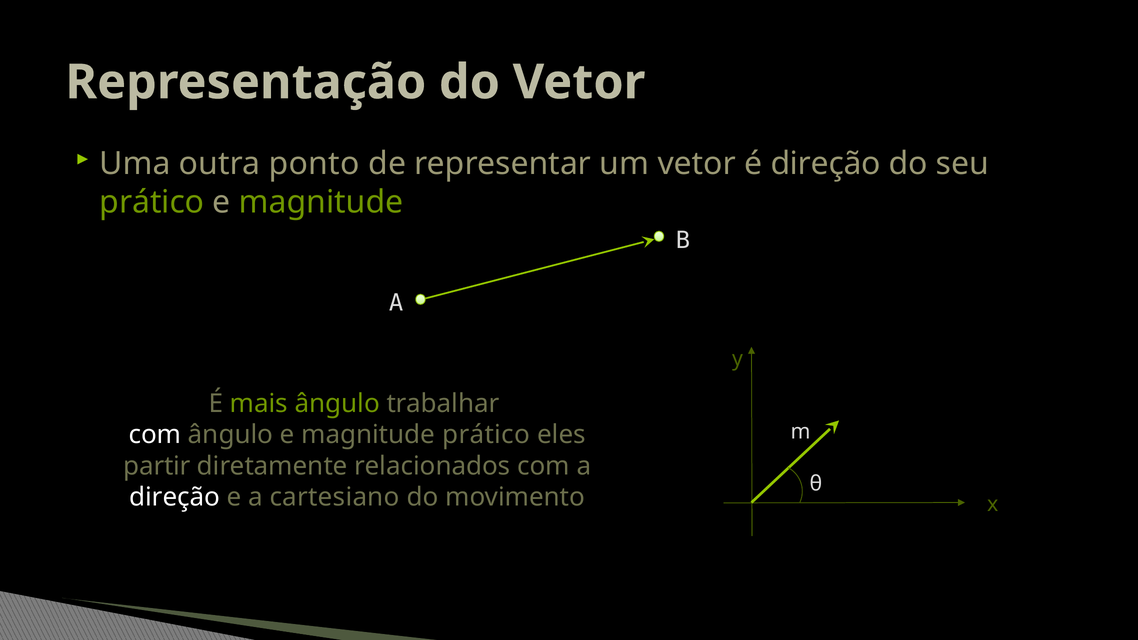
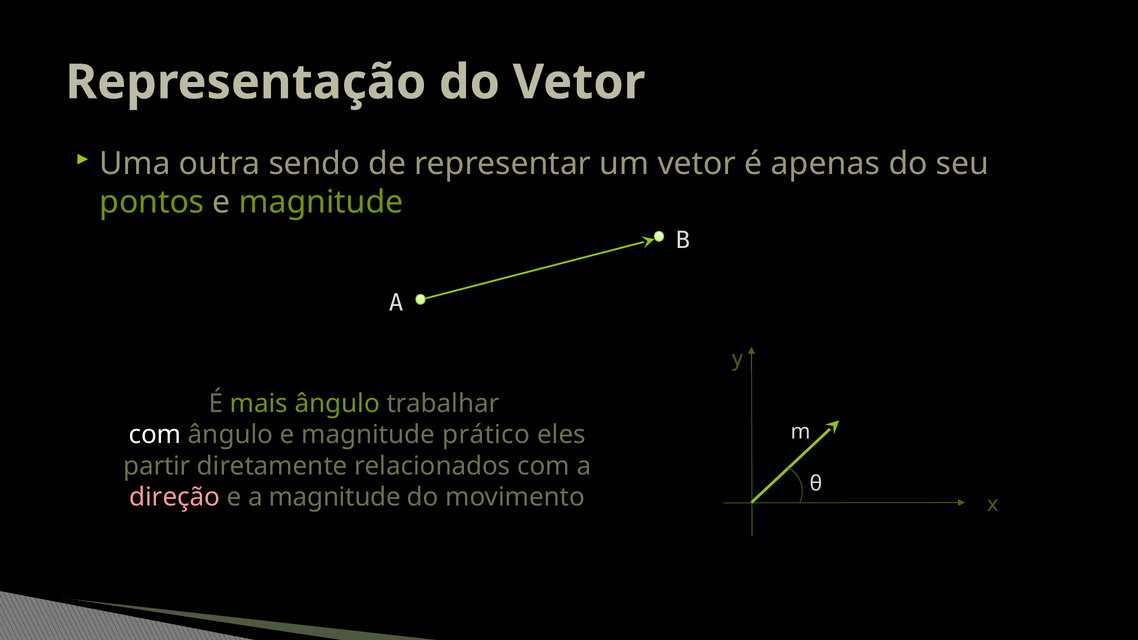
ponto: ponto -> sendo
é direção: direção -> apenas
prático at (152, 202): prático -> pontos
direção at (175, 497) colour: white -> pink
a cartesiano: cartesiano -> magnitude
